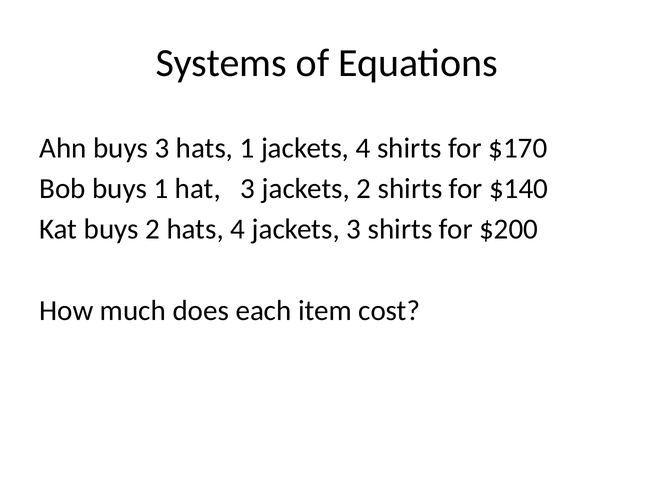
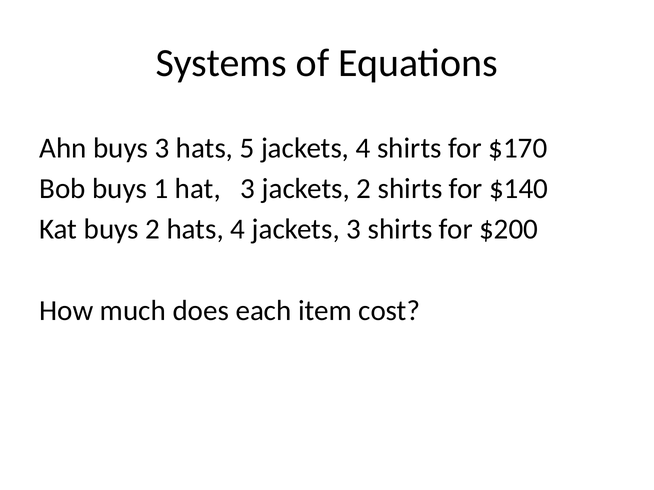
hats 1: 1 -> 5
